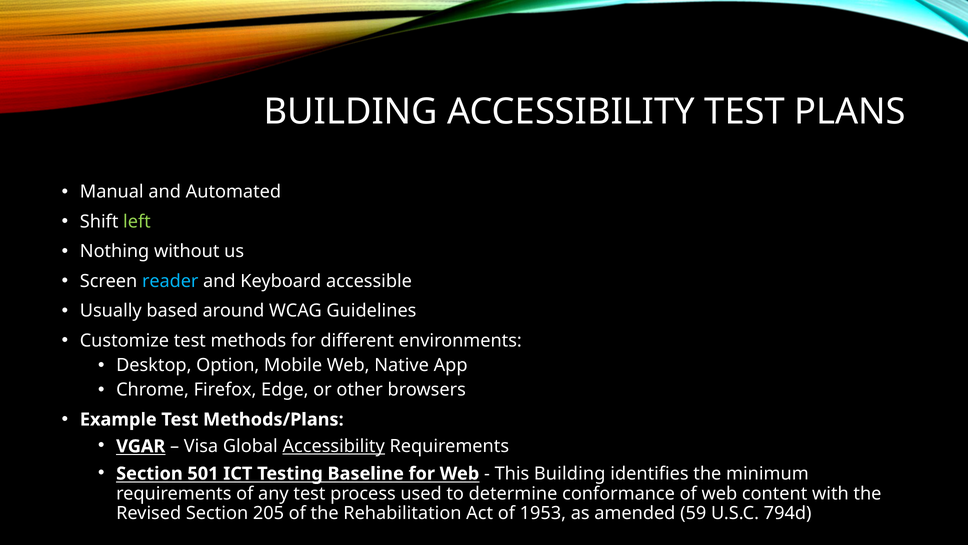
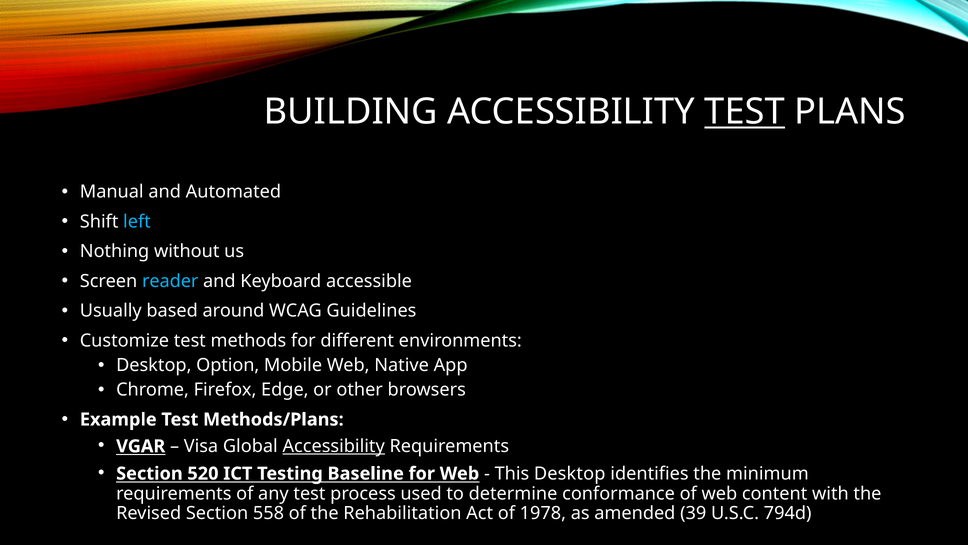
TEST at (745, 112) underline: none -> present
left colour: light green -> light blue
501: 501 -> 520
This Building: Building -> Desktop
205: 205 -> 558
1953: 1953 -> 1978
59: 59 -> 39
